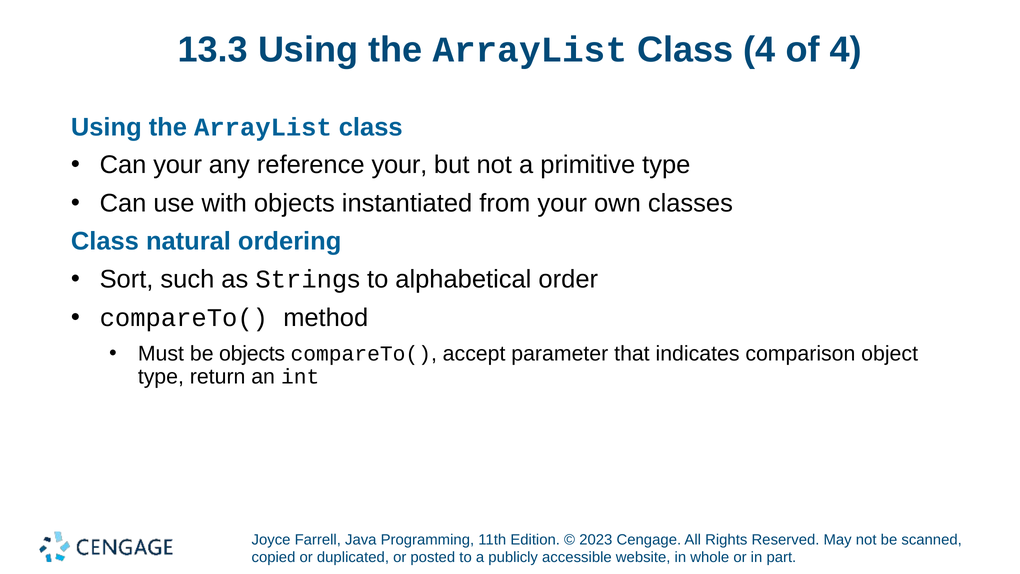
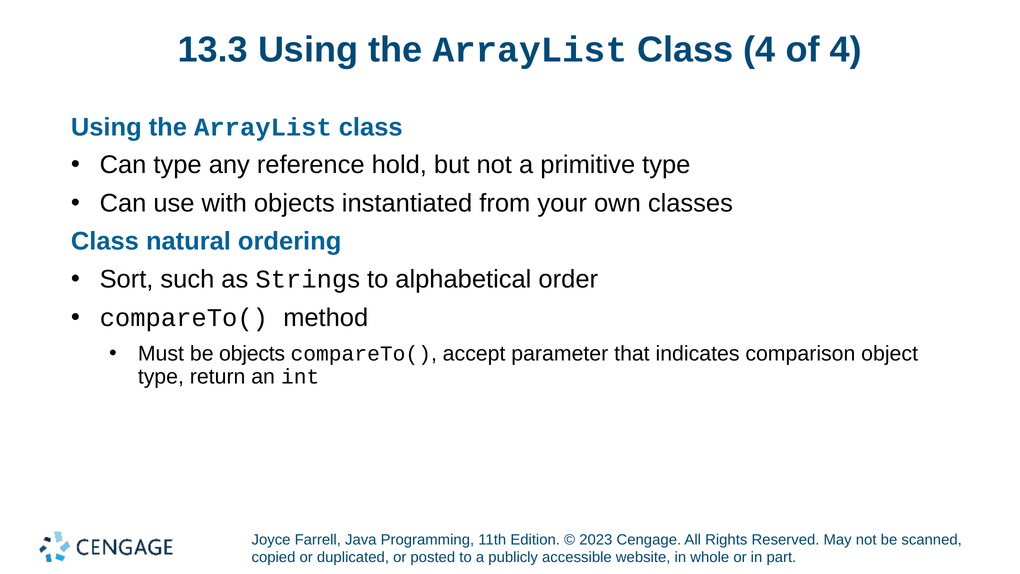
Can your: your -> type
reference your: your -> hold
